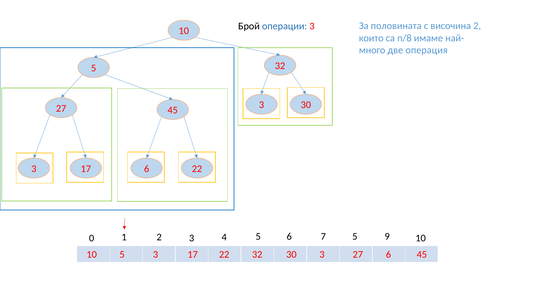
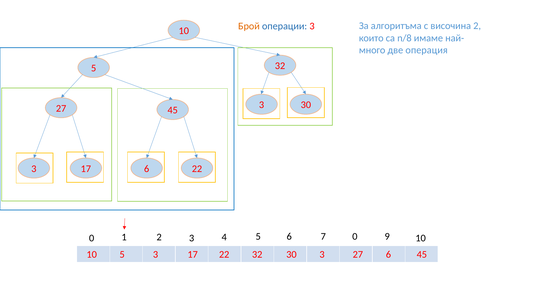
Брой colour: black -> orange
половината: половината -> алгоритъма
7 5: 5 -> 0
